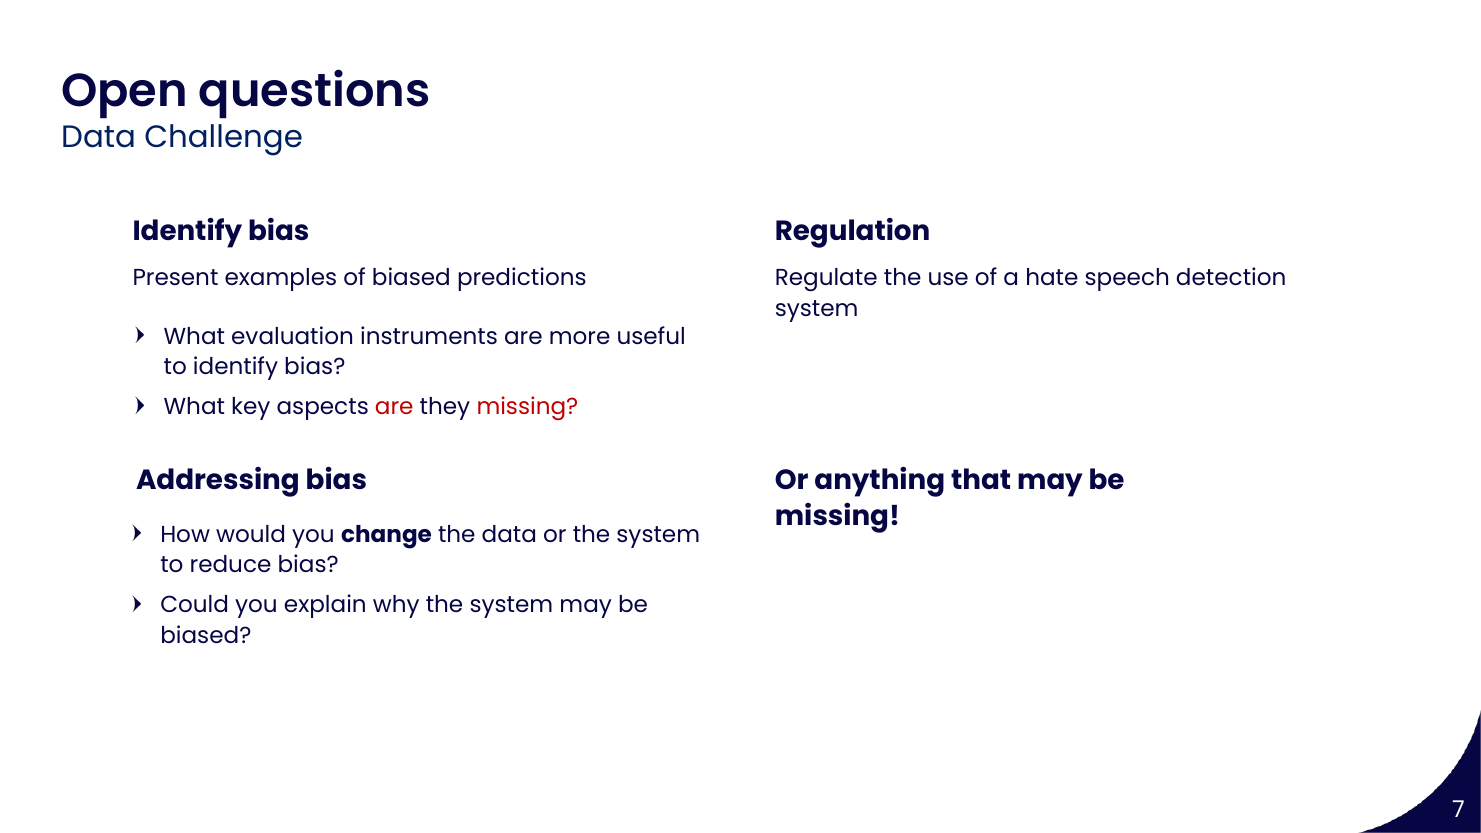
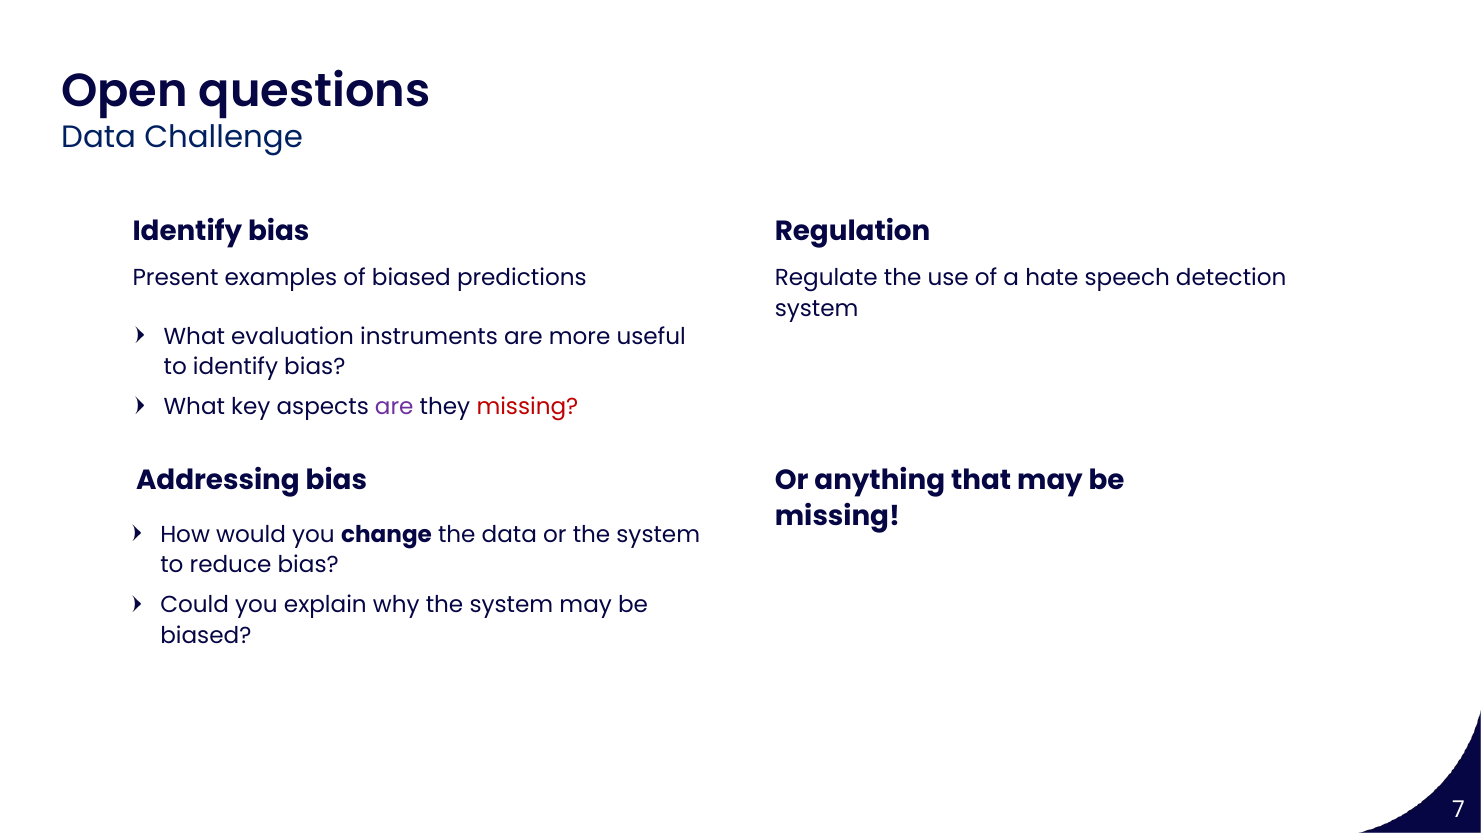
are at (394, 407) colour: red -> purple
